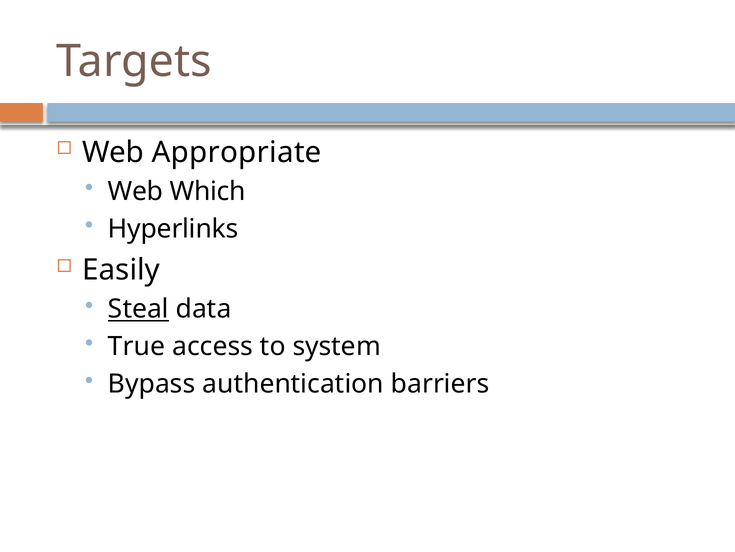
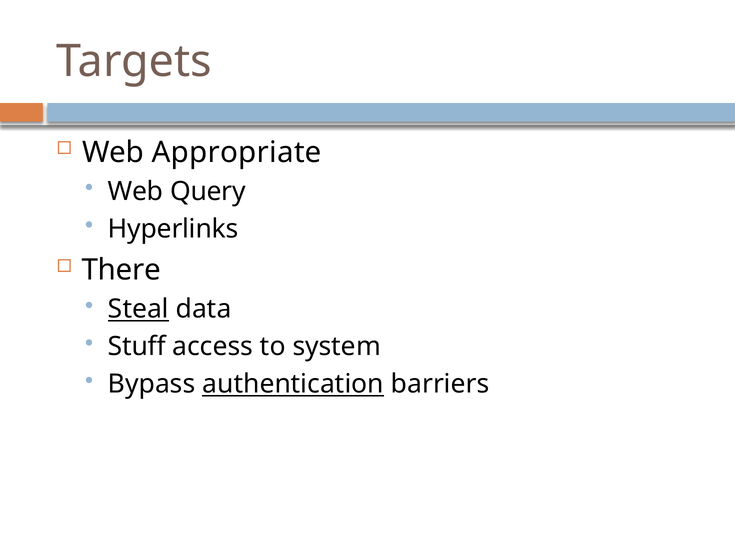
Which: Which -> Query
Easily: Easily -> There
True: True -> Stuff
authentication underline: none -> present
